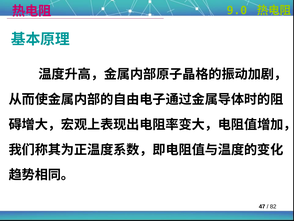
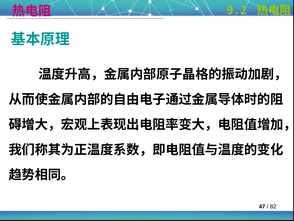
9.0: 9.0 -> 9.2
